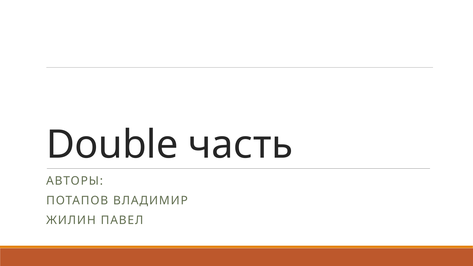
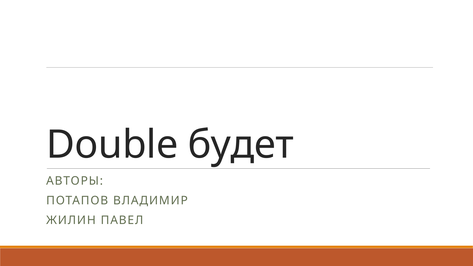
часть: часть -> будет
